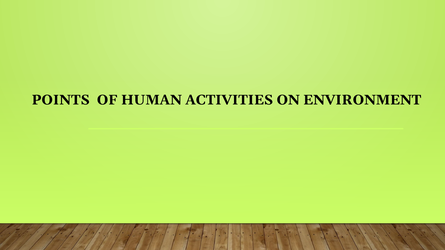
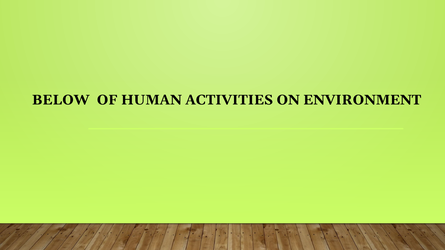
POINTS: POINTS -> BELOW
